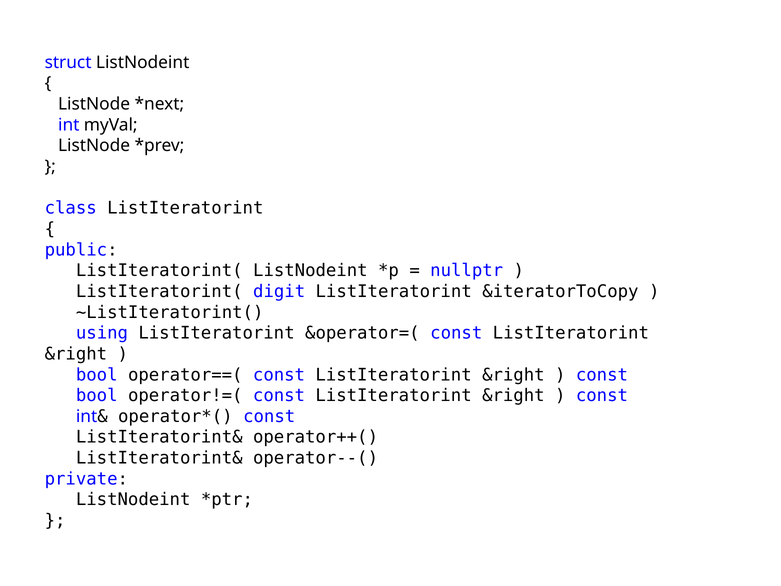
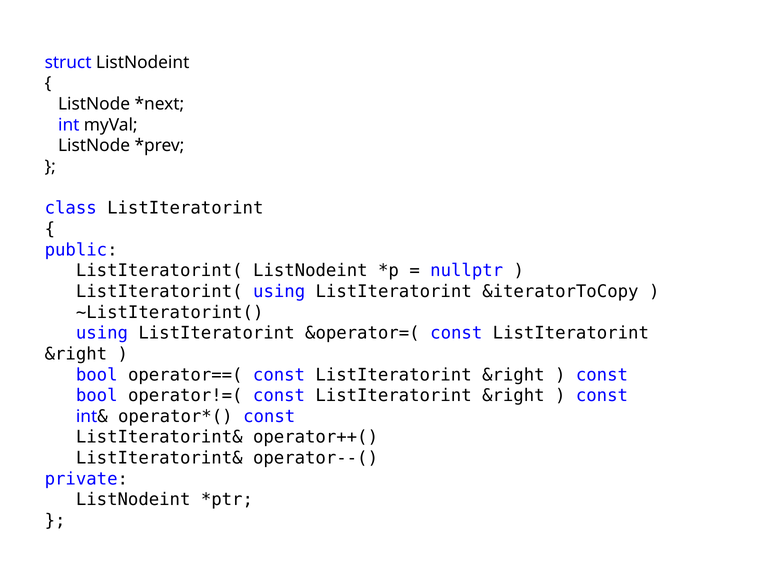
ListIteratorint( digit: digit -> using
